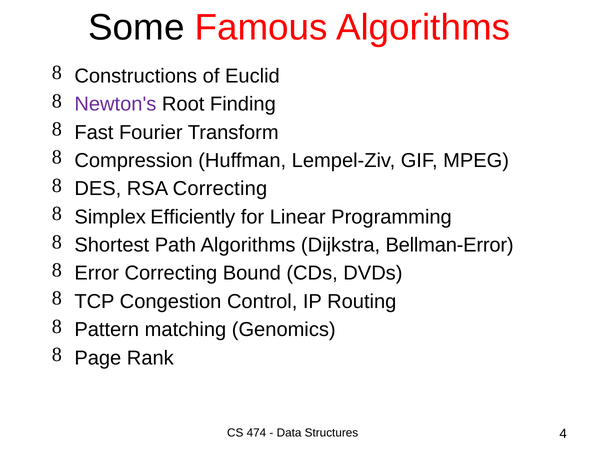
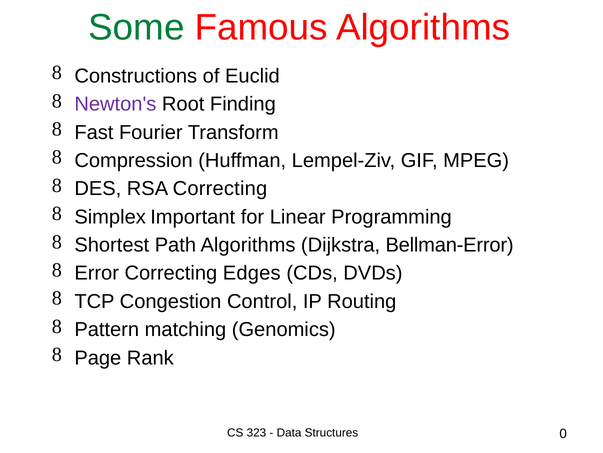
Some colour: black -> green
Efficiently: Efficiently -> Important
Bound: Bound -> Edges
474: 474 -> 323
4: 4 -> 0
